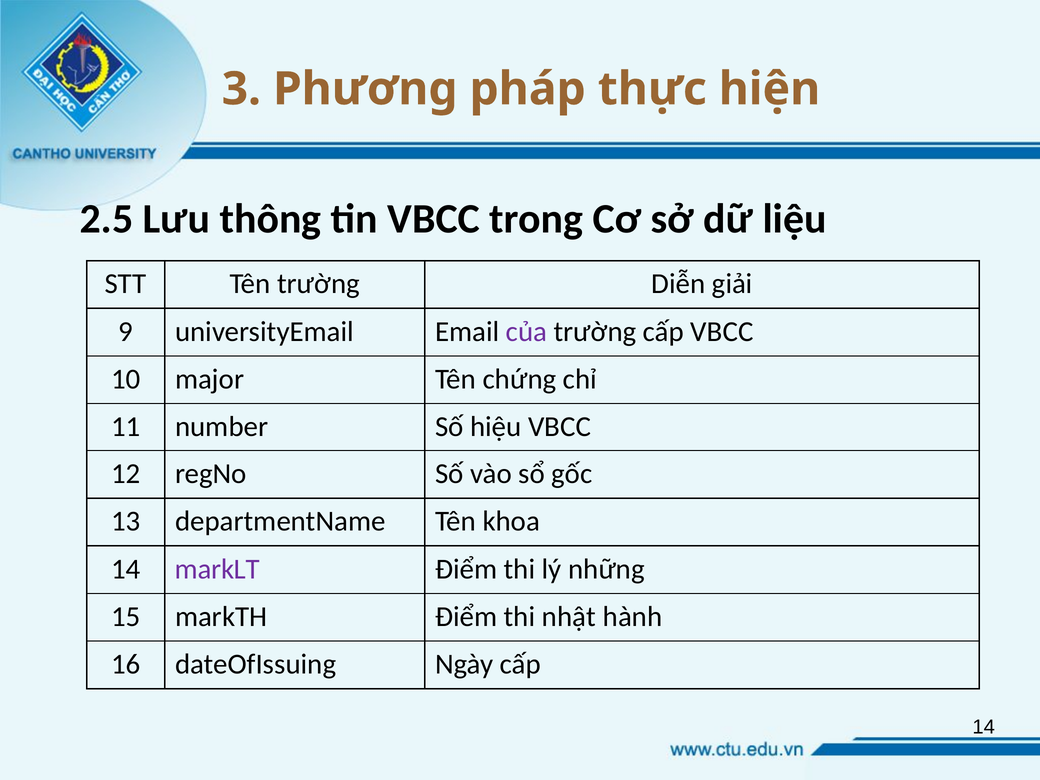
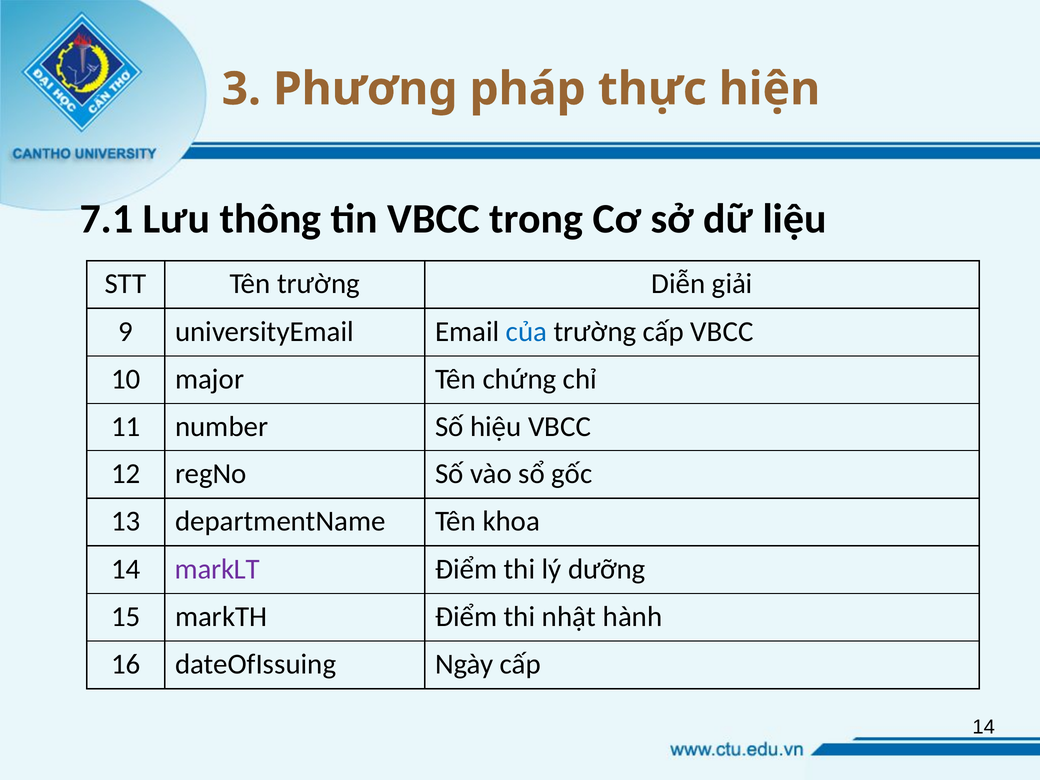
2.5: 2.5 -> 7.1
của colour: purple -> blue
những: những -> dưỡng
